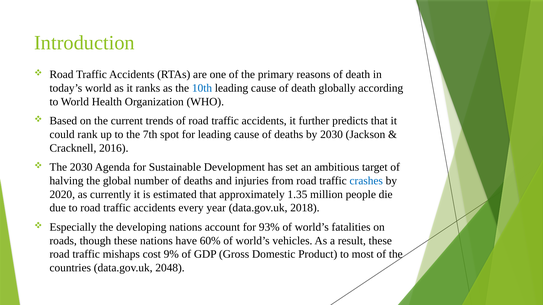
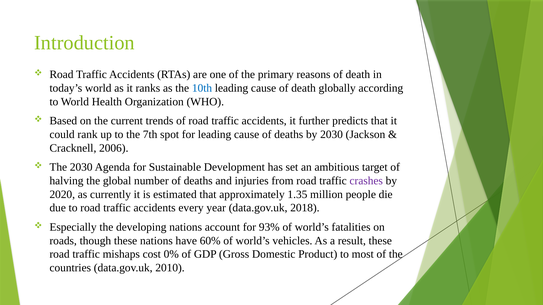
2016: 2016 -> 2006
crashes colour: blue -> purple
9%: 9% -> 0%
2048: 2048 -> 2010
